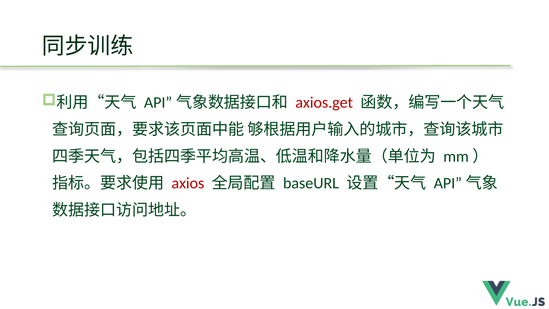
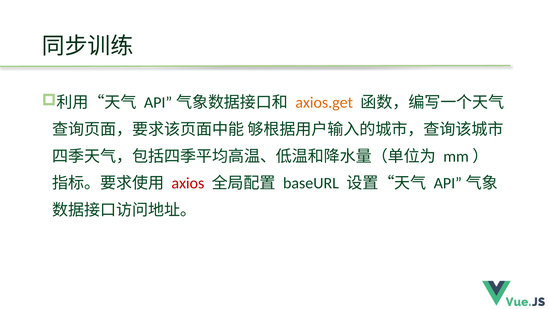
axios.get colour: red -> orange
